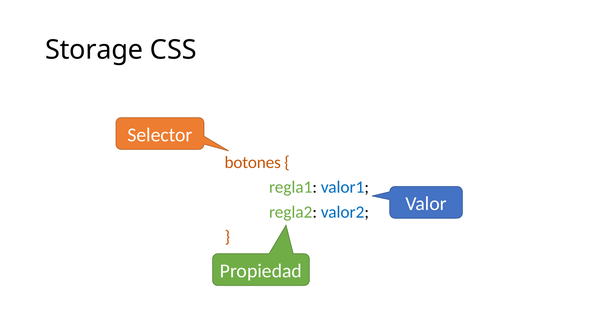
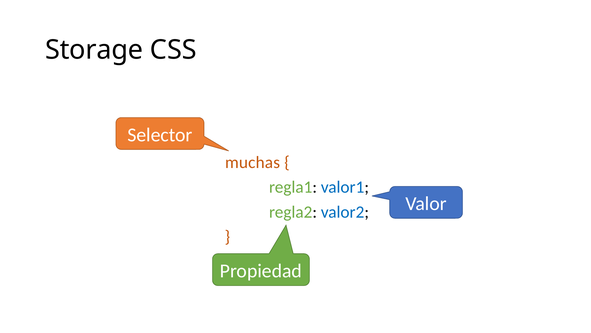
botones: botones -> muchas
